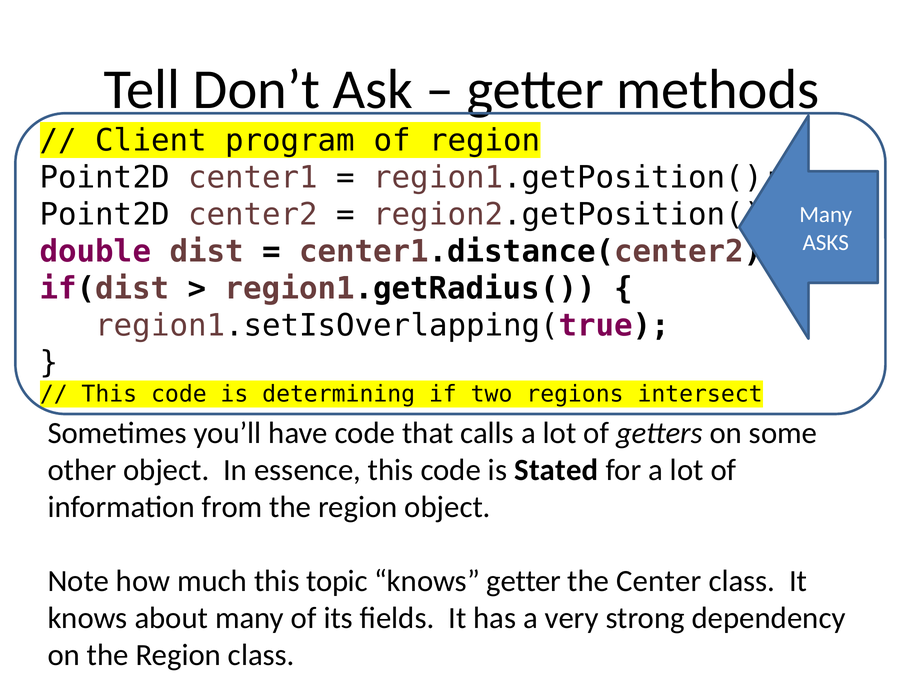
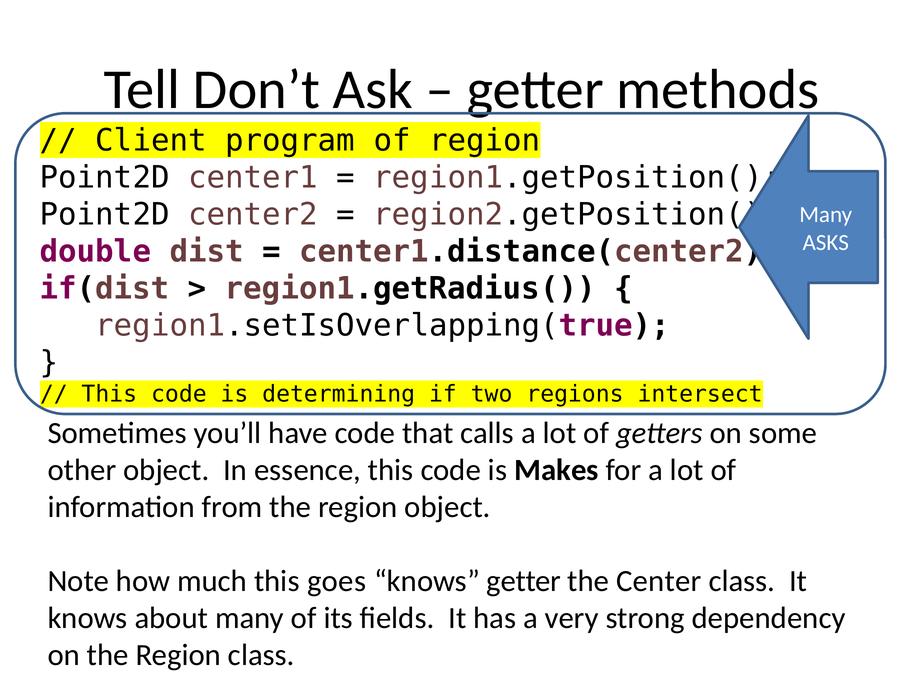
Stated: Stated -> Makes
topic: topic -> goes
